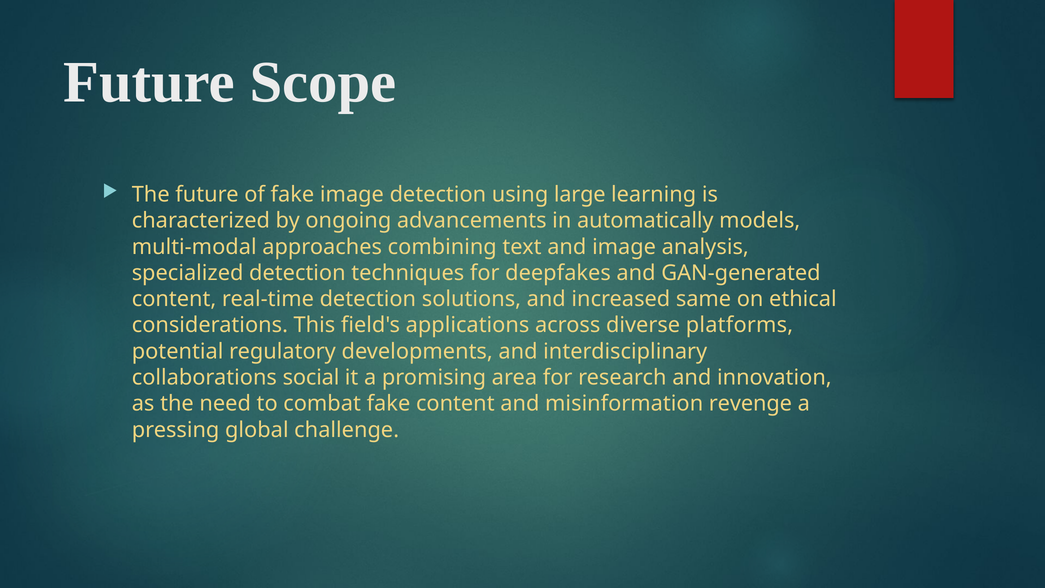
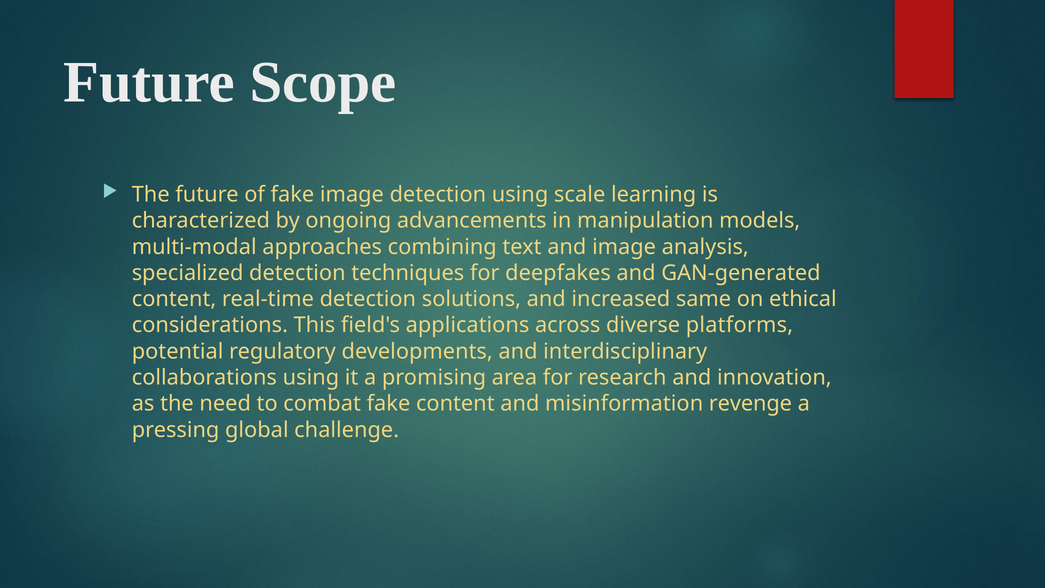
large: large -> scale
automatically: automatically -> manipulation
collaborations social: social -> using
